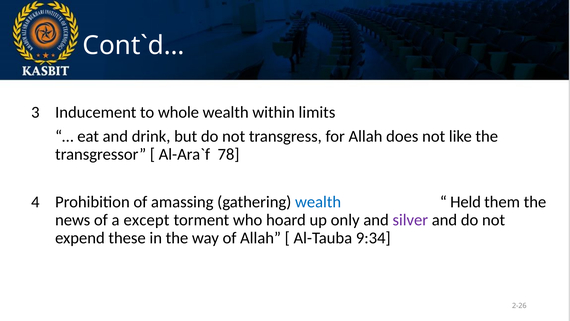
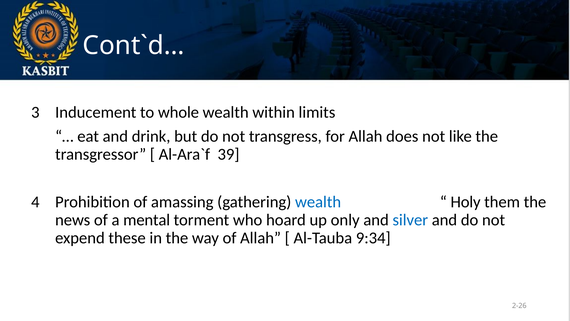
78: 78 -> 39
Held: Held -> Holy
except: except -> mental
silver colour: purple -> blue
